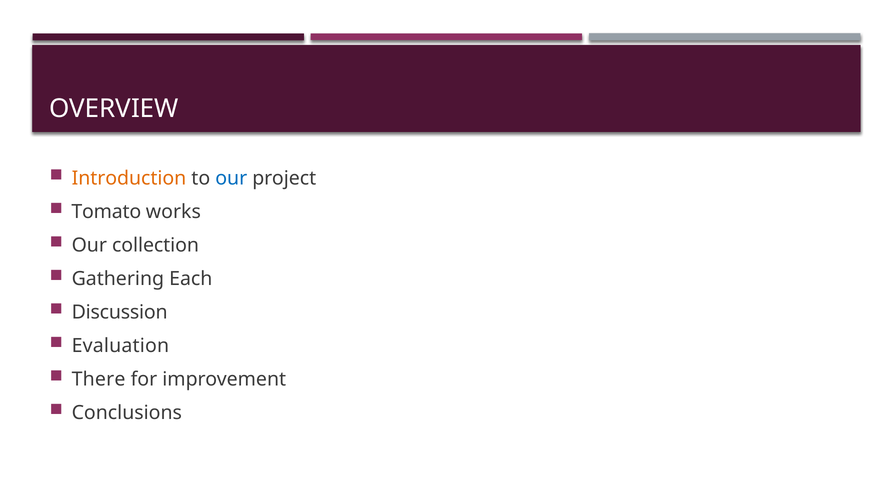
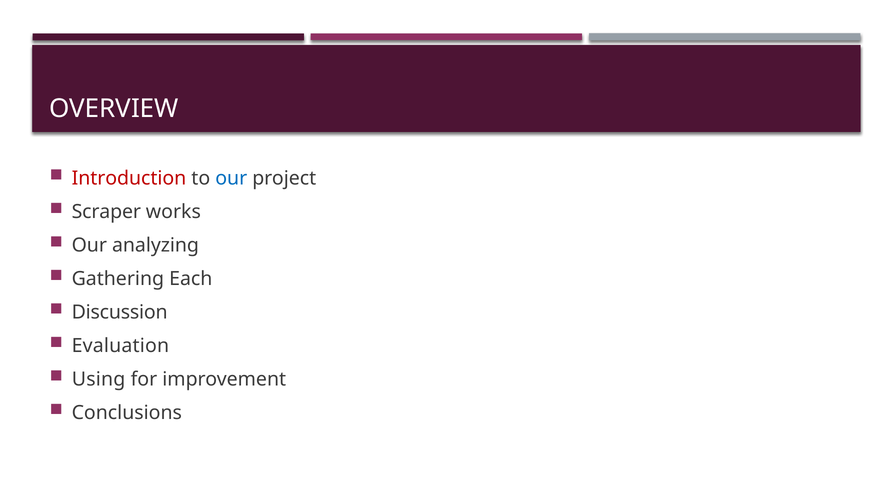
Introduction colour: orange -> red
Tomato: Tomato -> Scraper
collection: collection -> analyzing
There: There -> Using
